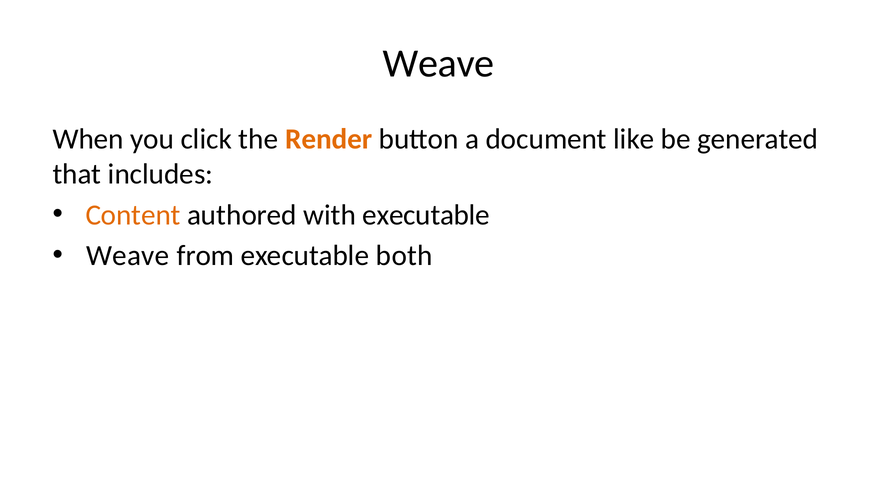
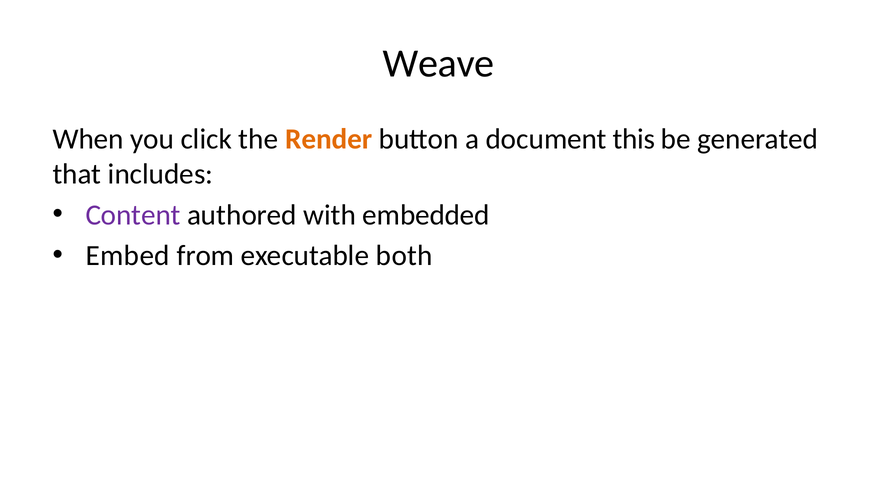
like: like -> this
Content colour: orange -> purple
with executable: executable -> embedded
Weave at (128, 256): Weave -> Embed
